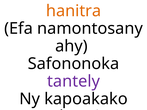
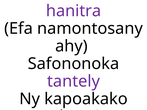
hanitra colour: orange -> purple
